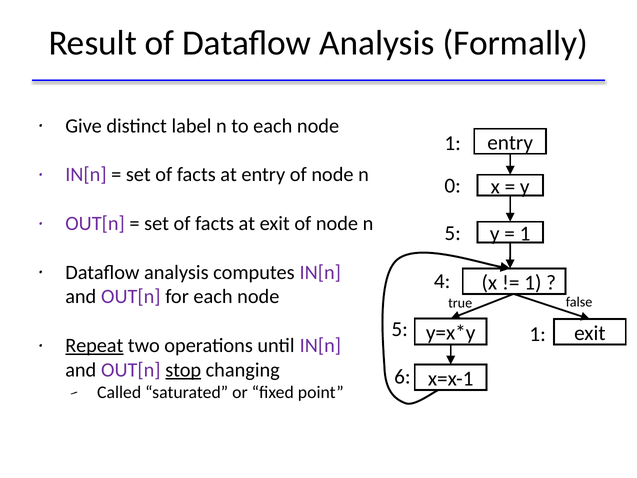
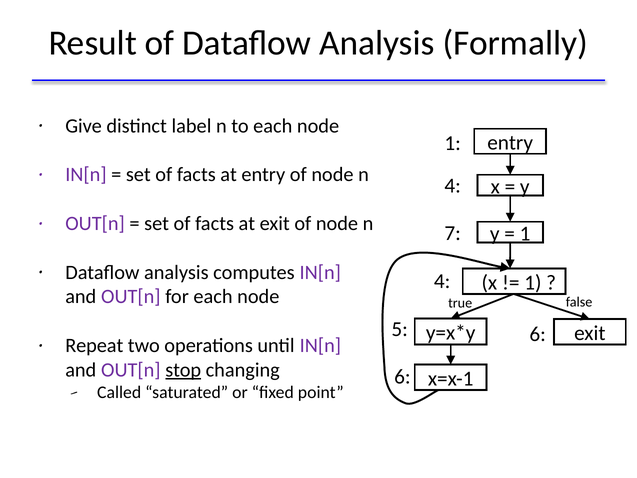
0 at (453, 186): 0 -> 4
5 at (453, 233): 5 -> 7
1 at (538, 334): 1 -> 6
Repeat underline: present -> none
